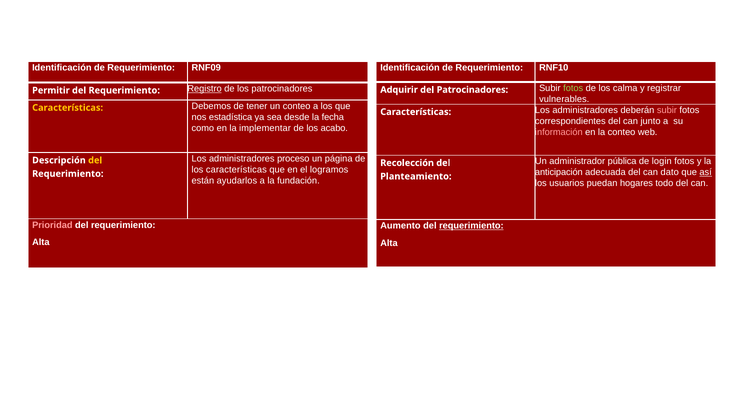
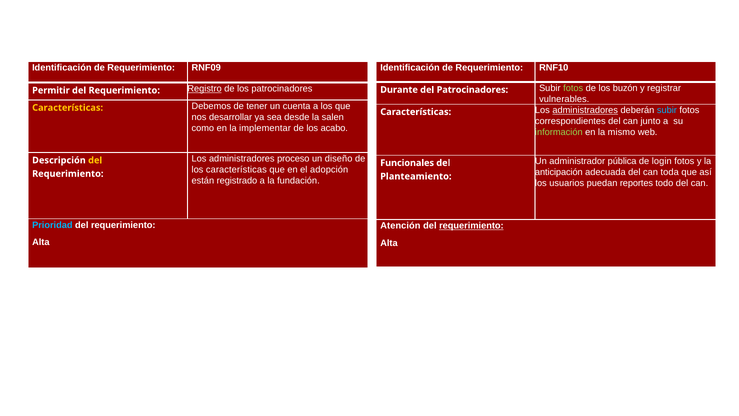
Adquirir: Adquirir -> Durante
calma: calma -> buzón
un conteo: conteo -> cuenta
administradores at (585, 110) underline: none -> present
subir at (667, 110) colour: pink -> light blue
estadística: estadística -> desarrollar
fecha: fecha -> salen
información colour: pink -> light green
la conteo: conteo -> mismo
página: página -> diseño
Recolección: Recolección -> Funcionales
logramos: logramos -> adopción
dato: dato -> toda
así underline: present -> none
ayudarlos: ayudarlos -> registrado
hogares: hogares -> reportes
Prioridad colour: pink -> light blue
Aumento: Aumento -> Atención
